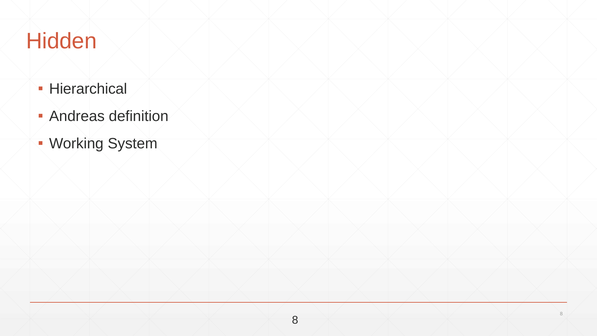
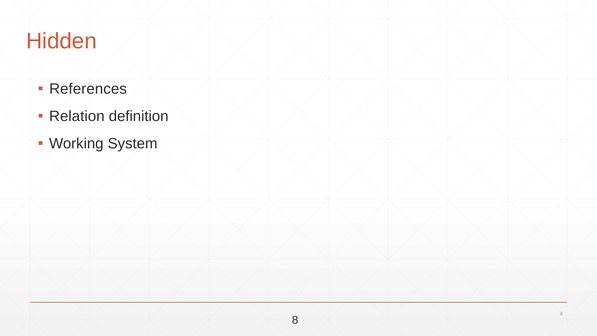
Hierarchical: Hierarchical -> References
Andreas: Andreas -> Relation
